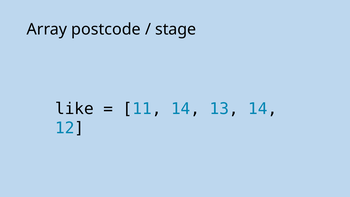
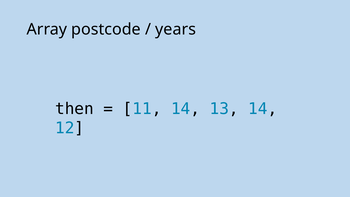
stage: stage -> years
like: like -> then
